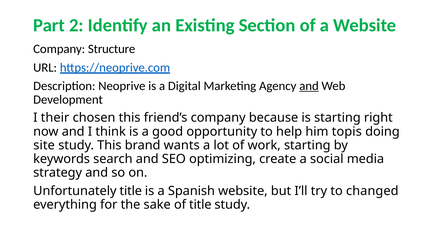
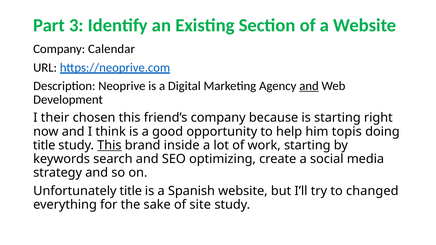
2: 2 -> 3
Structure: Structure -> Calendar
site at (44, 145): site -> title
This at (109, 145) underline: none -> present
wants: wants -> inside
of title: title -> site
